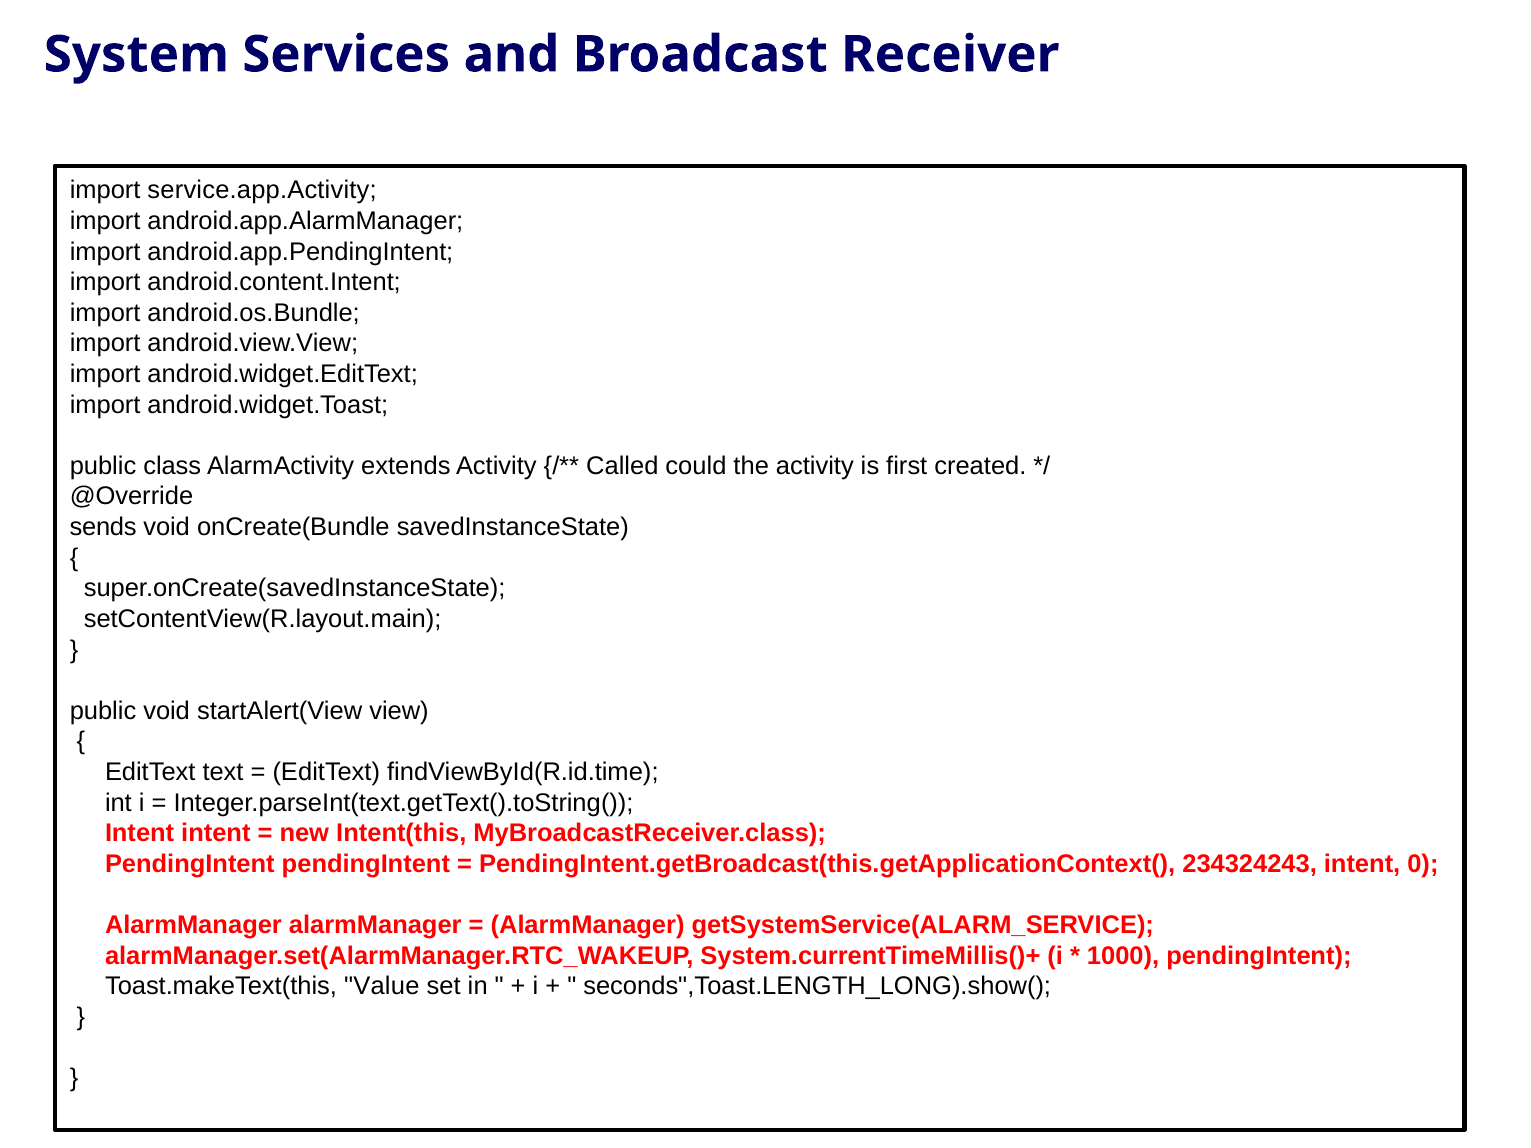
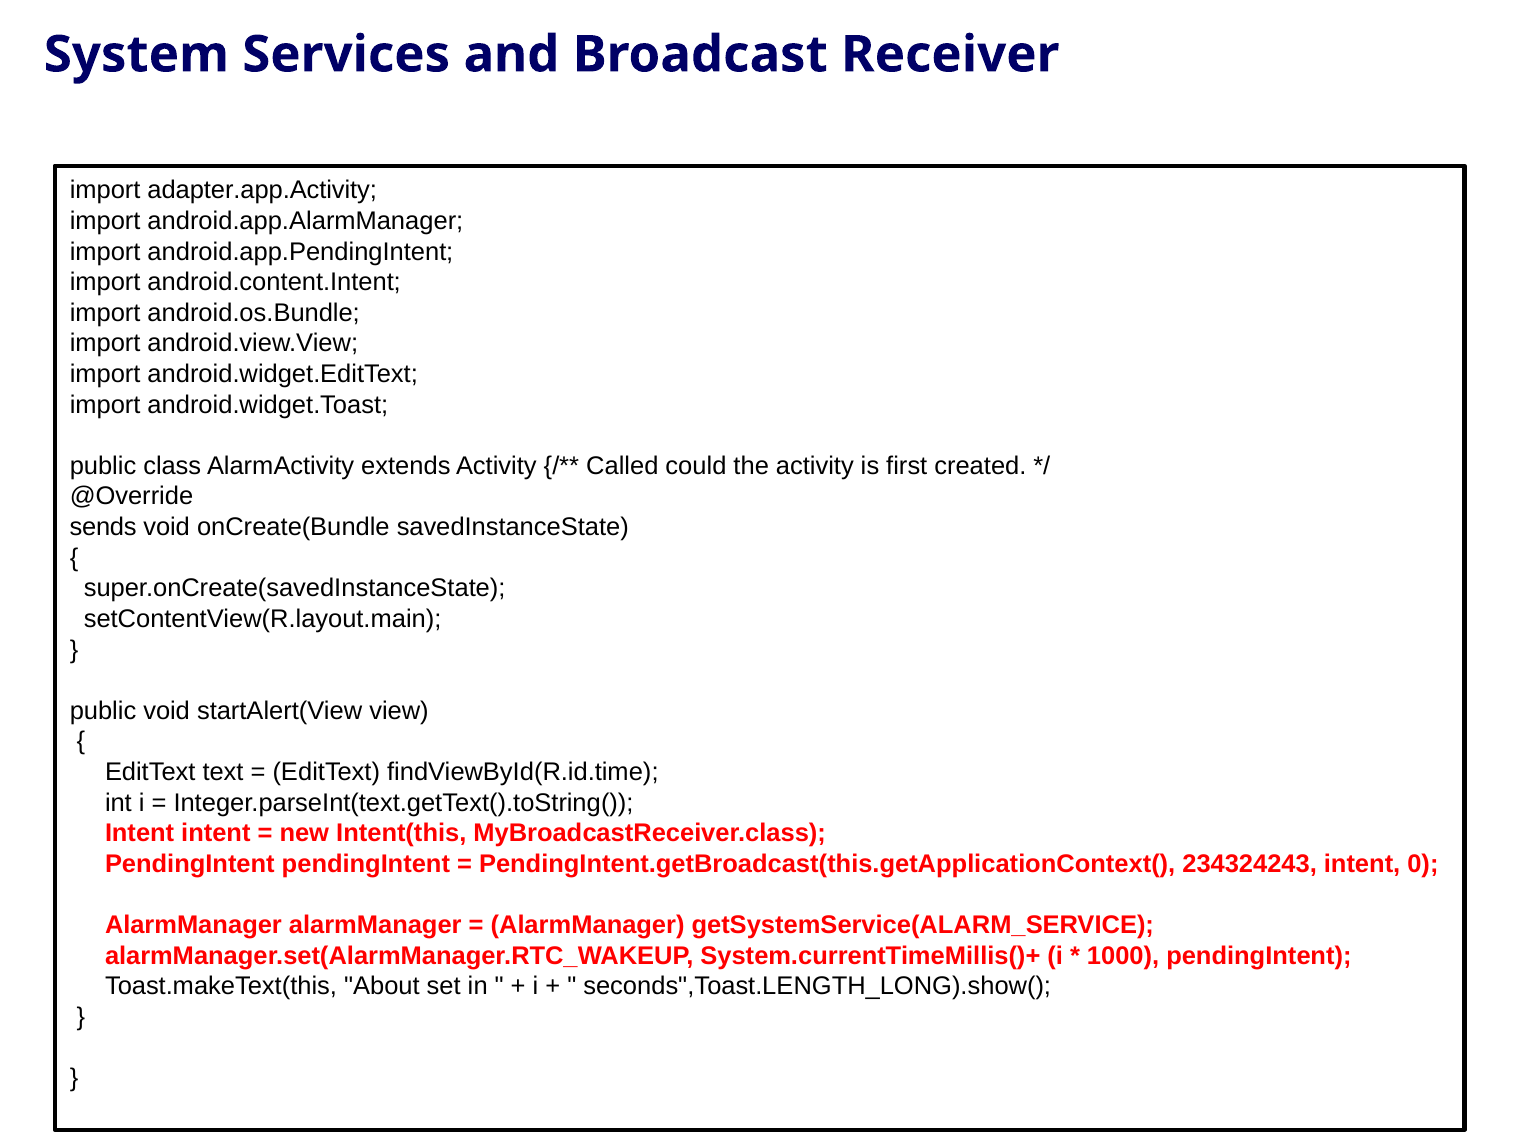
service.app.Activity: service.app.Activity -> adapter.app.Activity
Value: Value -> About
